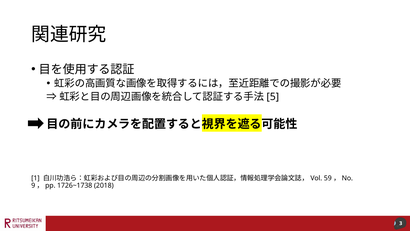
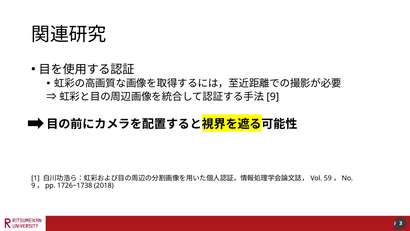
5: 5 -> 9
